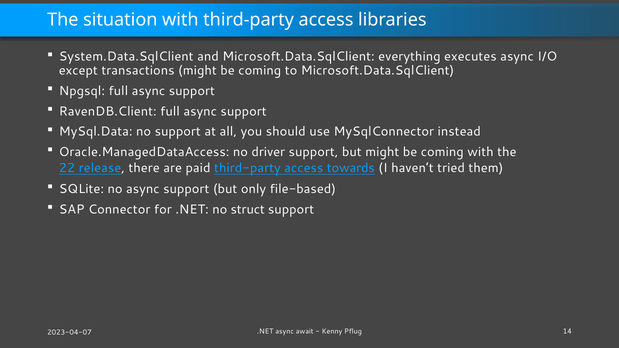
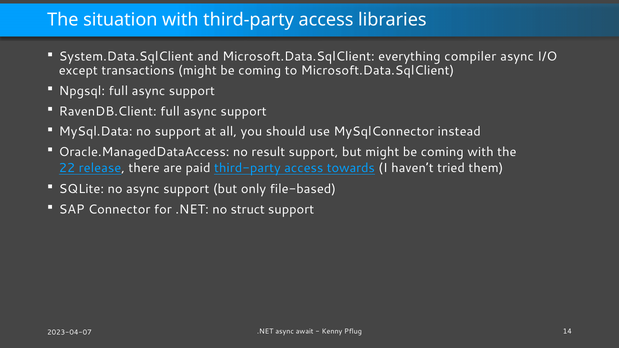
executes: executes -> compiler
driver: driver -> result
